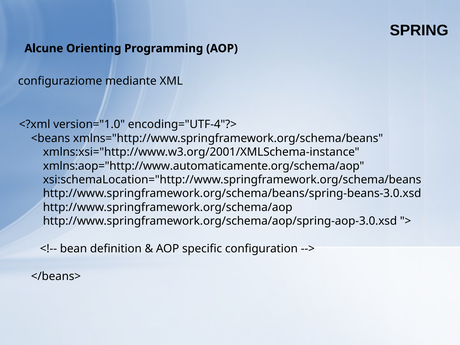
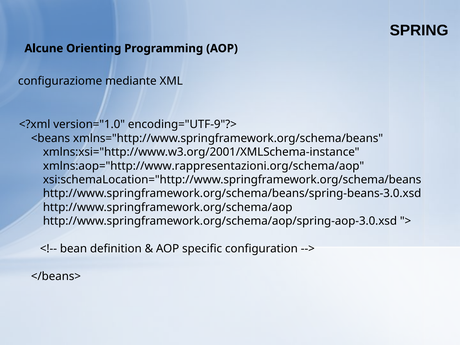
encoding="UTF-4"?>: encoding="UTF-4"?> -> encoding="UTF-9"?>
xmlns:aop="http://www.automaticamente.org/schema/aop: xmlns:aop="http://www.automaticamente.org/schema/aop -> xmlns:aop="http://www.rappresentazioni.org/schema/aop
